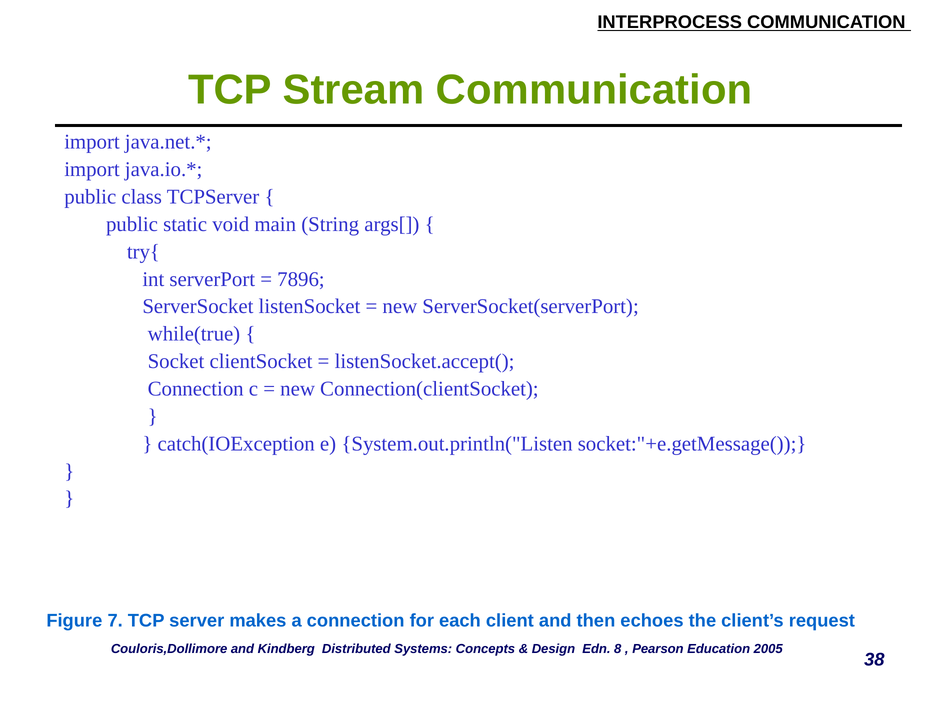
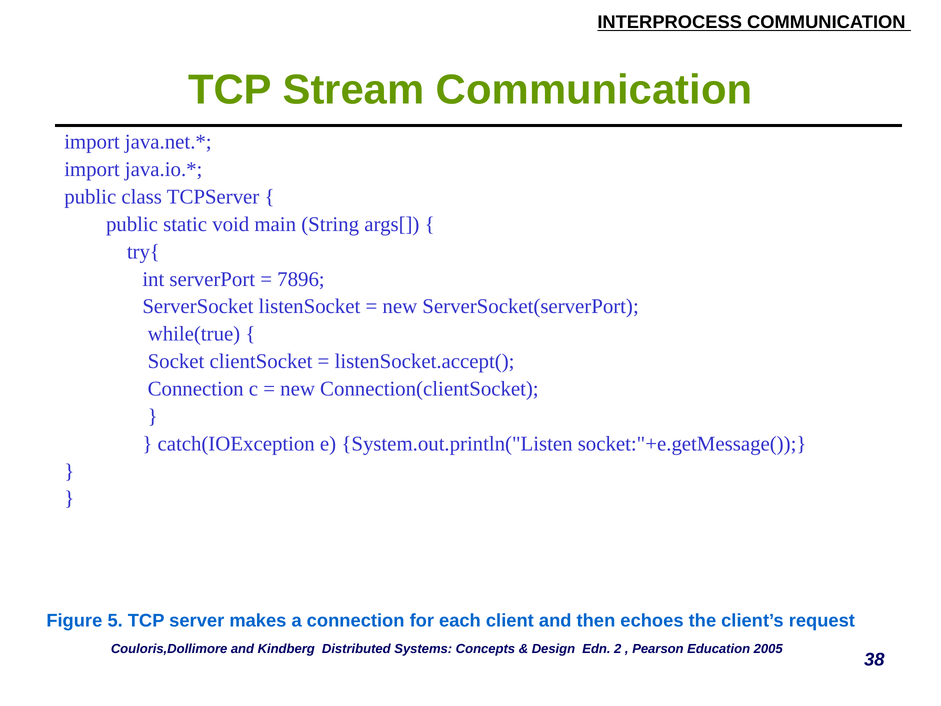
7: 7 -> 5
8: 8 -> 2
